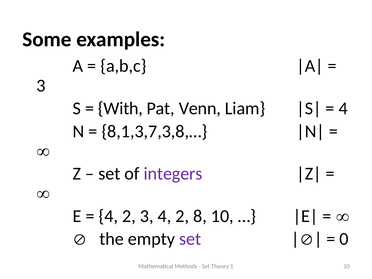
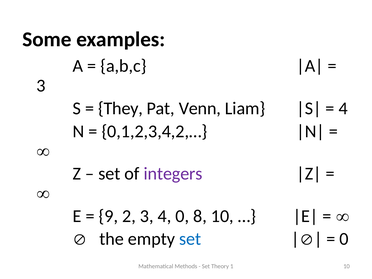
With: With -> They
8,1,3,7,3,8,…: 8,1,3,7,3,8,… -> 0,1,2,3,4,2,…
4 at (108, 216): 4 -> 9
3 4 2: 2 -> 0
set at (190, 239) colour: purple -> blue
